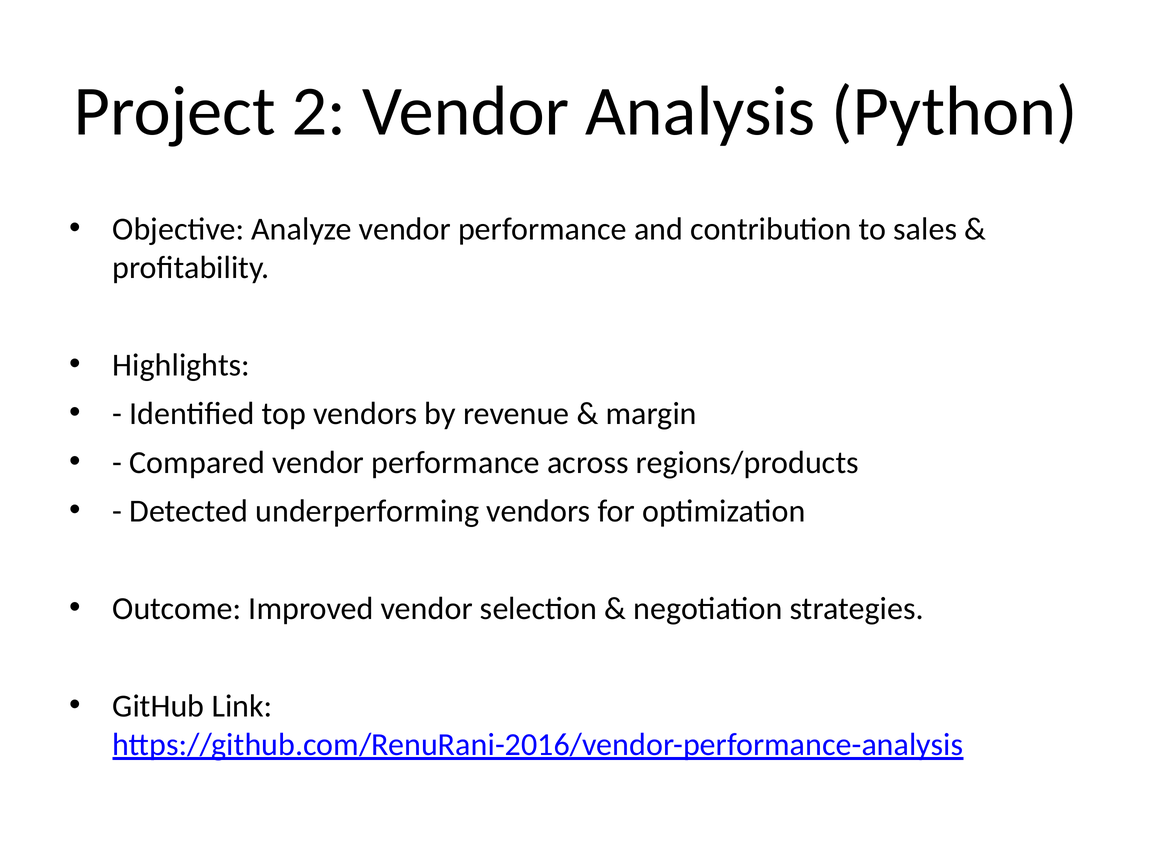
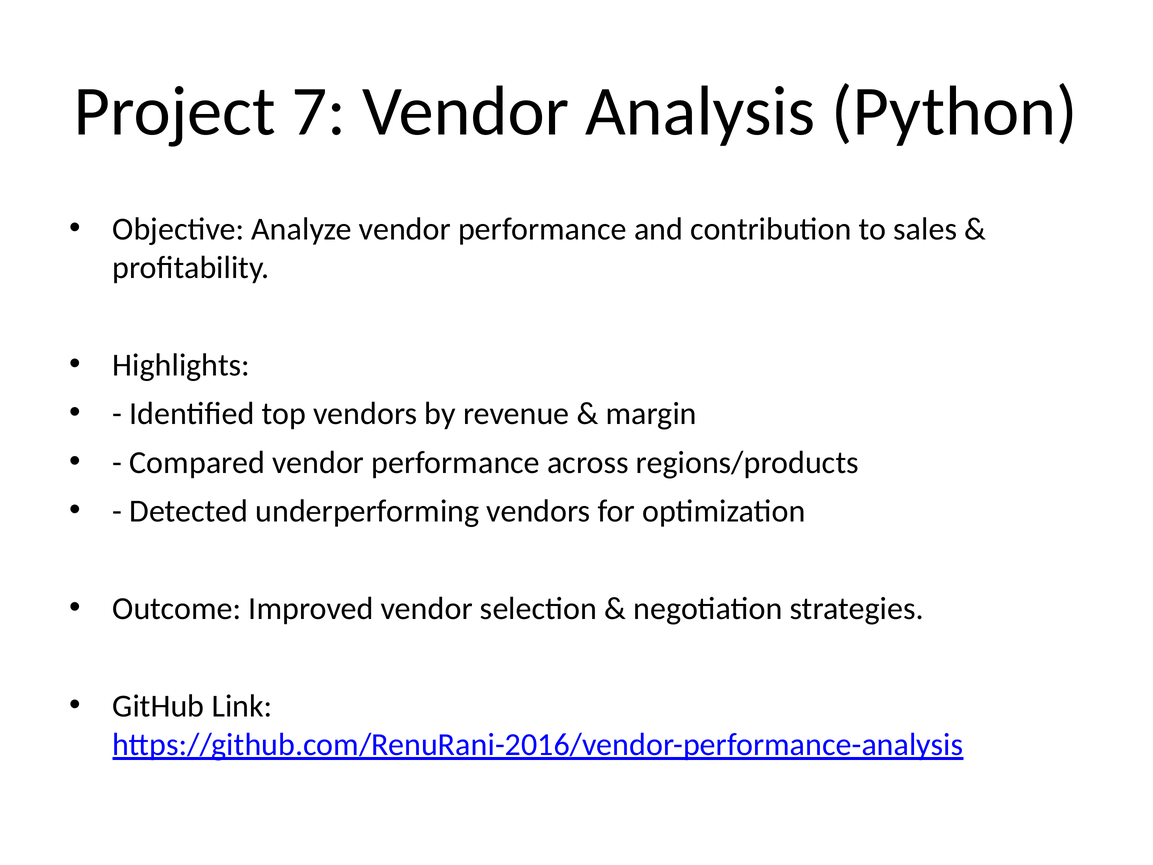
2: 2 -> 7
